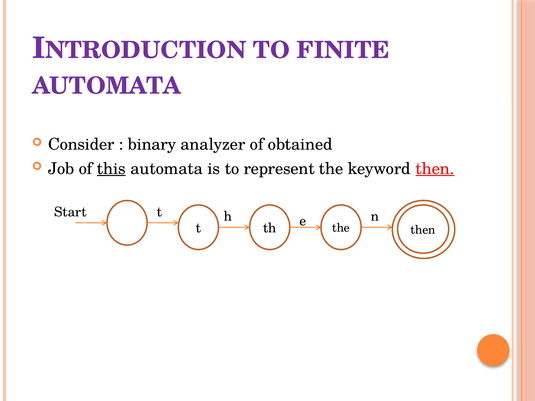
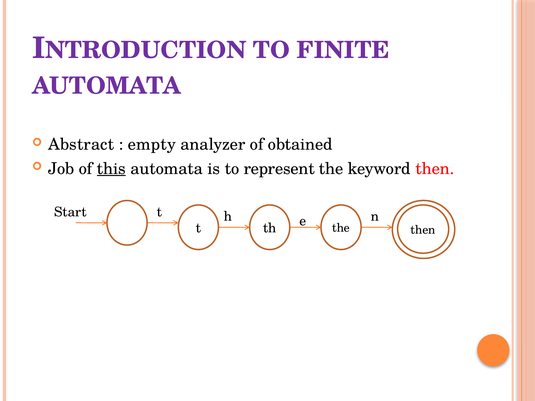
Consider: Consider -> Abstract
binary: binary -> empty
then at (435, 169) underline: present -> none
